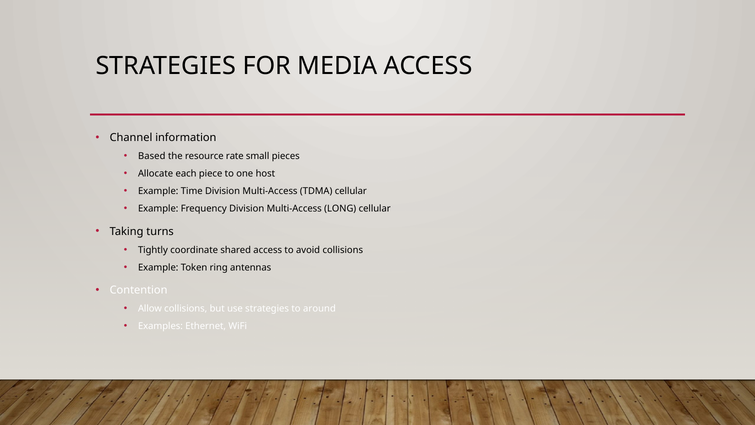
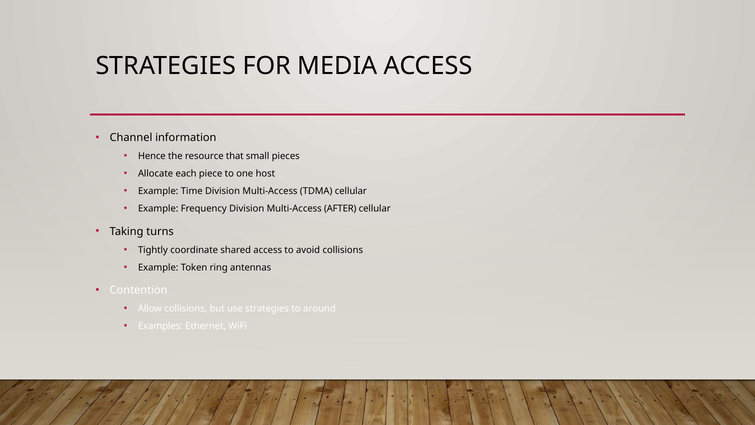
Based: Based -> Hence
rate: rate -> that
LONG: LONG -> AFTER
